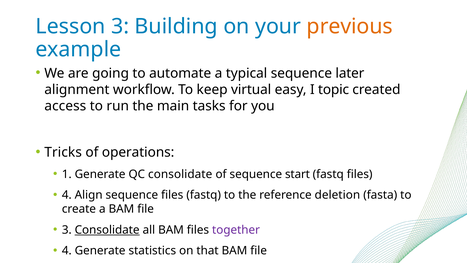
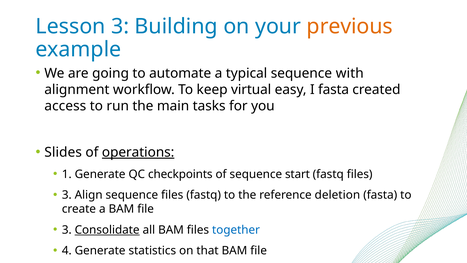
later: later -> with
I topic: topic -> fasta
Tricks: Tricks -> Slides
operations underline: none -> present
QC consolidate: consolidate -> checkpoints
4 at (67, 195): 4 -> 3
together colour: purple -> blue
